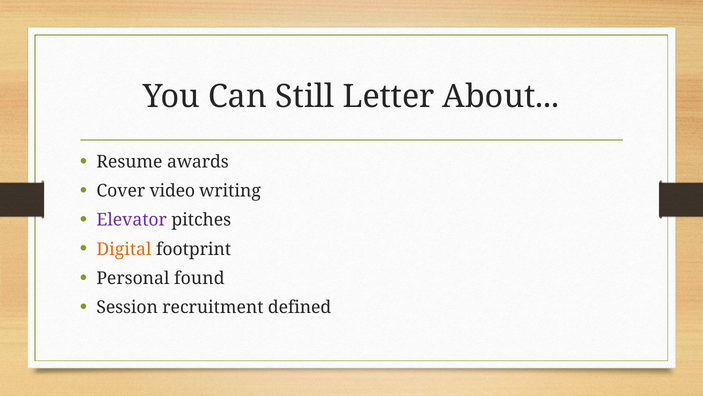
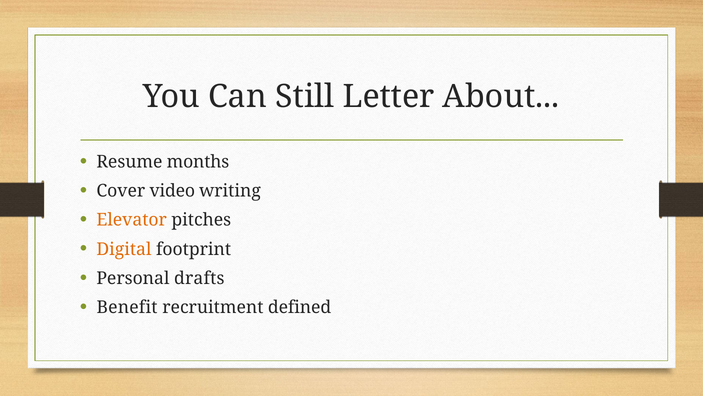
awards: awards -> months
Elevator colour: purple -> orange
found: found -> drafts
Session: Session -> Benefit
